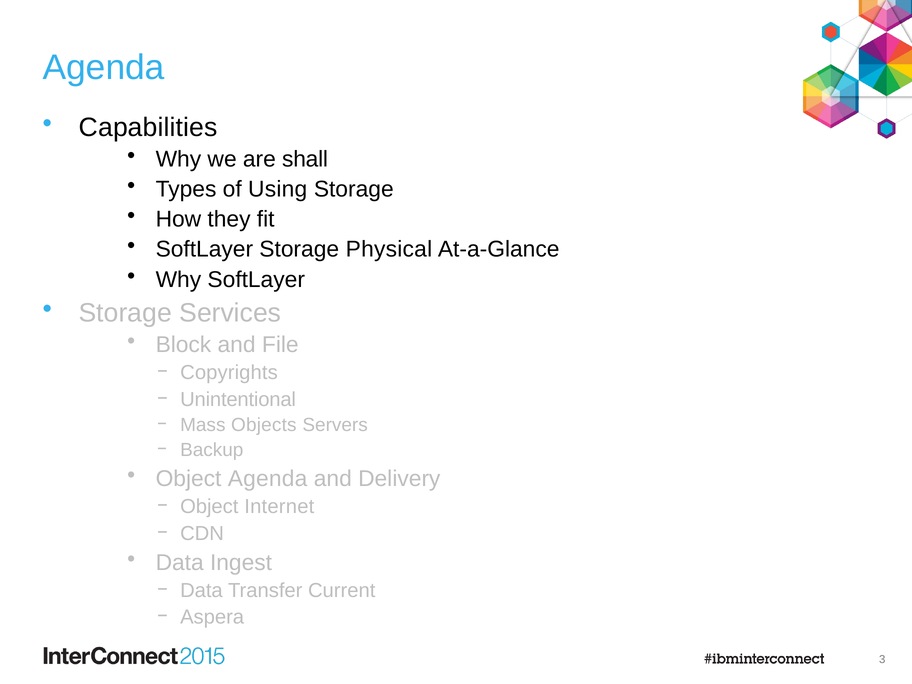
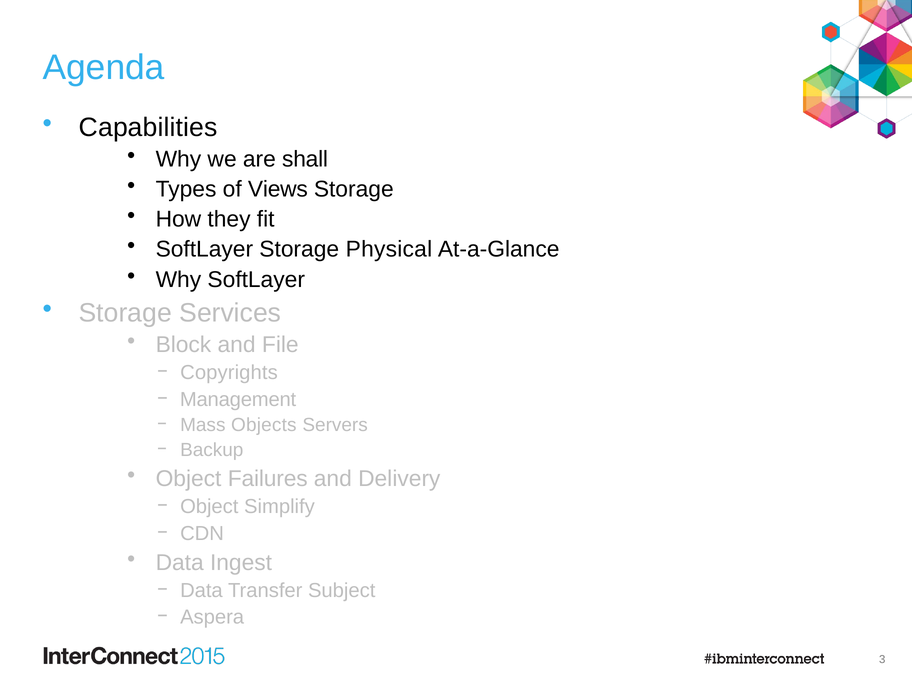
Using: Using -> Views
Unintentional: Unintentional -> Management
Object Agenda: Agenda -> Failures
Internet: Internet -> Simplify
Current: Current -> Subject
